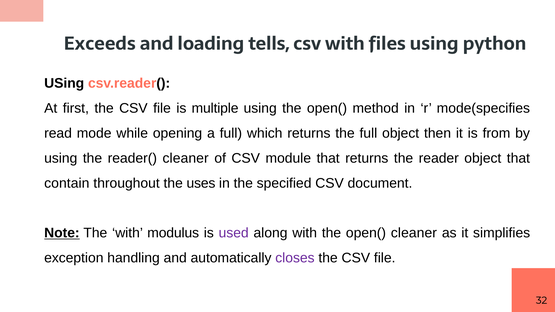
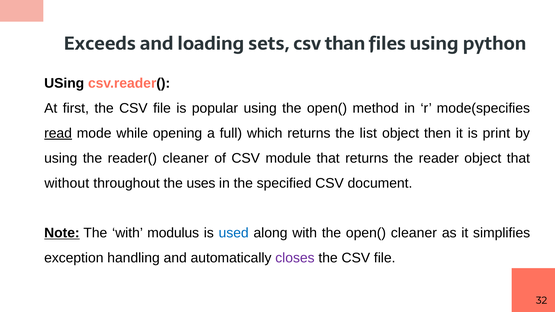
tells: tells -> sets
csv with: with -> than
multiple: multiple -> popular
read underline: none -> present
the full: full -> list
from: from -> print
contain: contain -> without
used colour: purple -> blue
